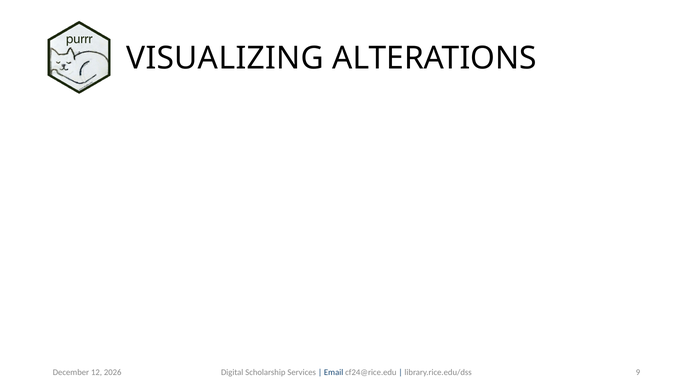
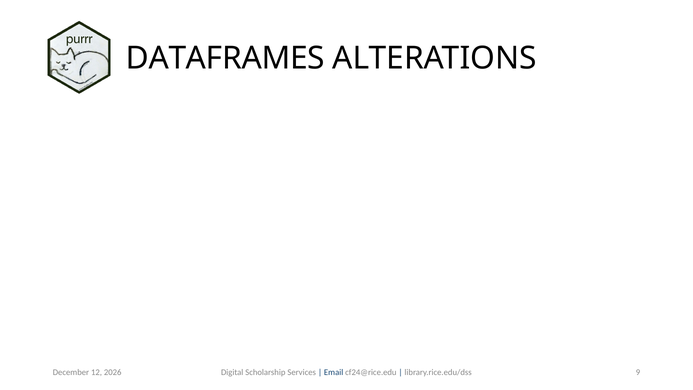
VISUALIZING: VISUALIZING -> DATAFRAMES
